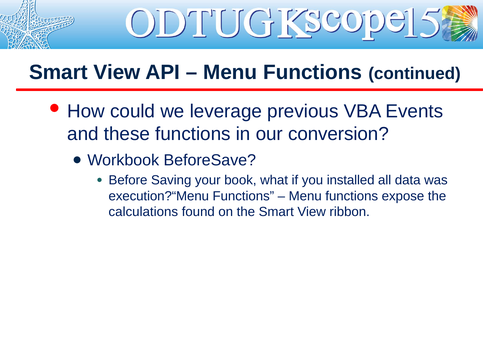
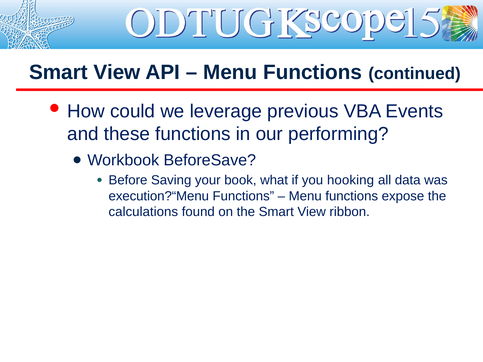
conversion: conversion -> performing
installed: installed -> hooking
